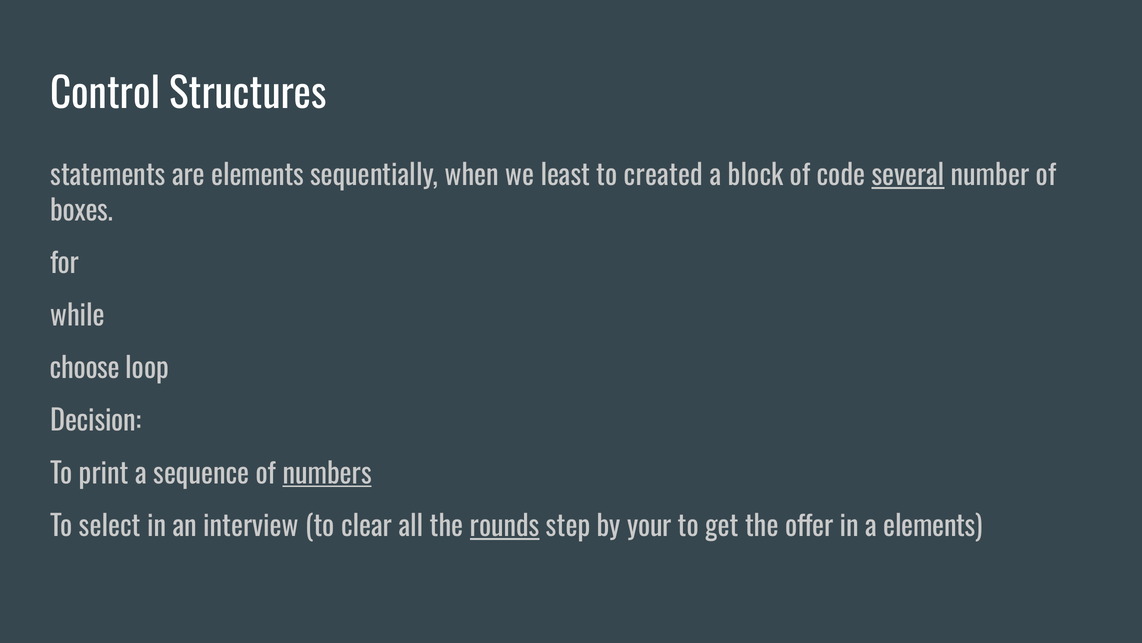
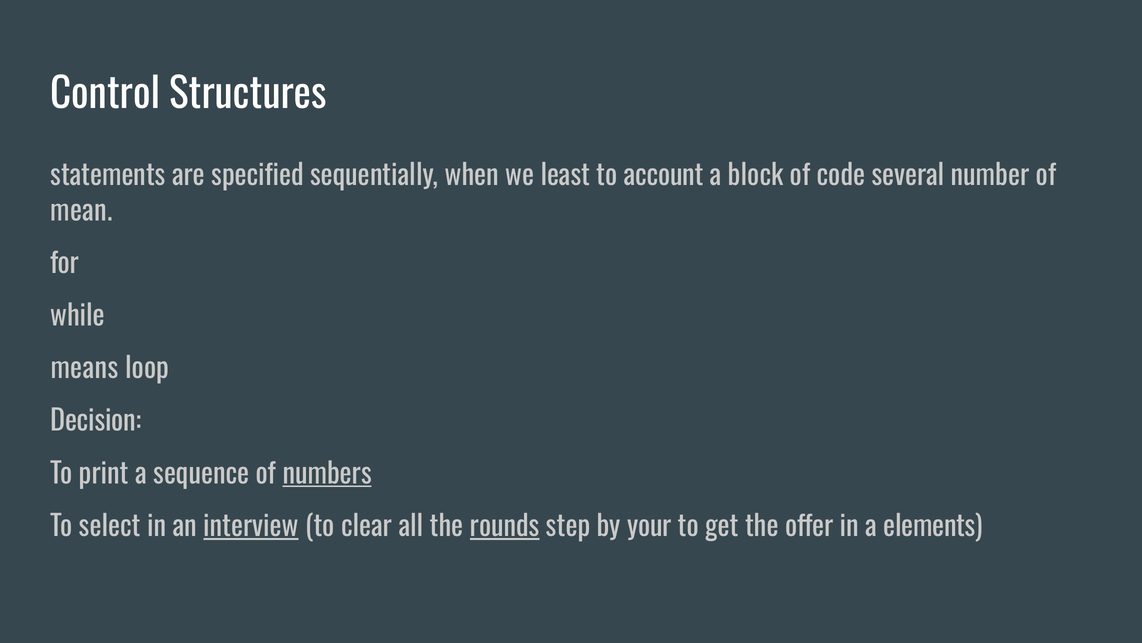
are elements: elements -> specified
created: created -> account
several underline: present -> none
boxes: boxes -> mean
choose: choose -> means
interview underline: none -> present
